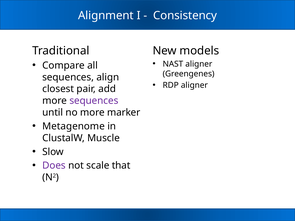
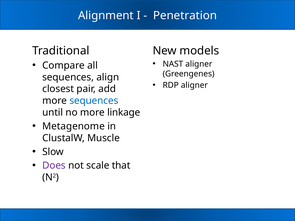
Consistency: Consistency -> Penetration
sequences at (94, 101) colour: purple -> blue
marker: marker -> linkage
